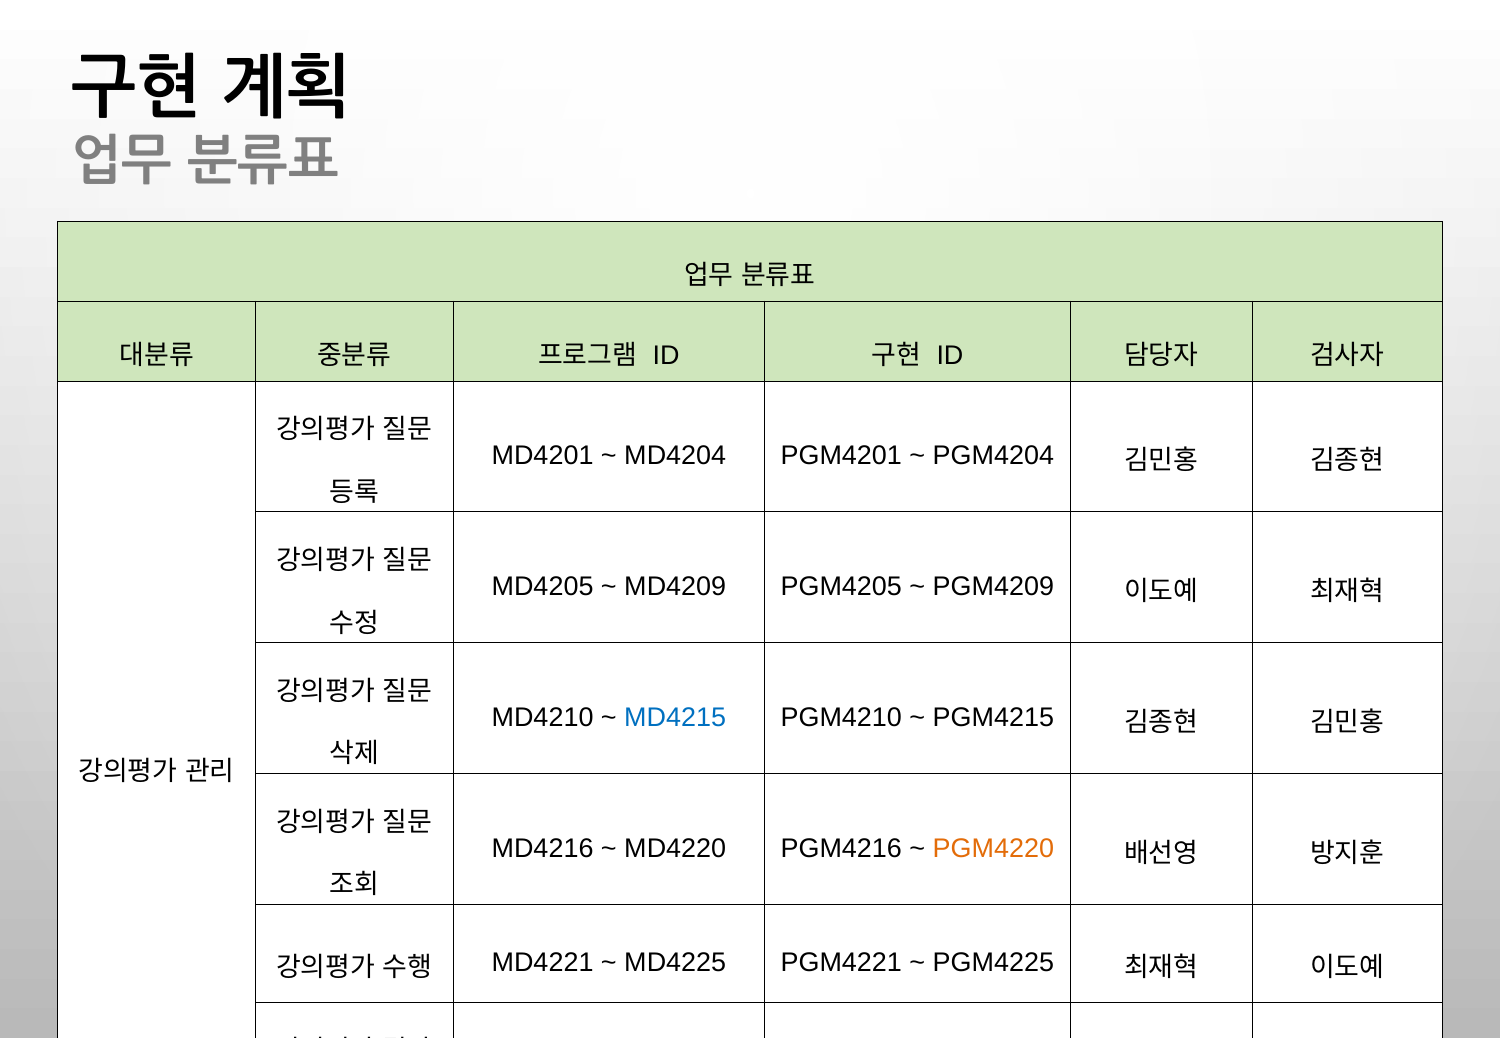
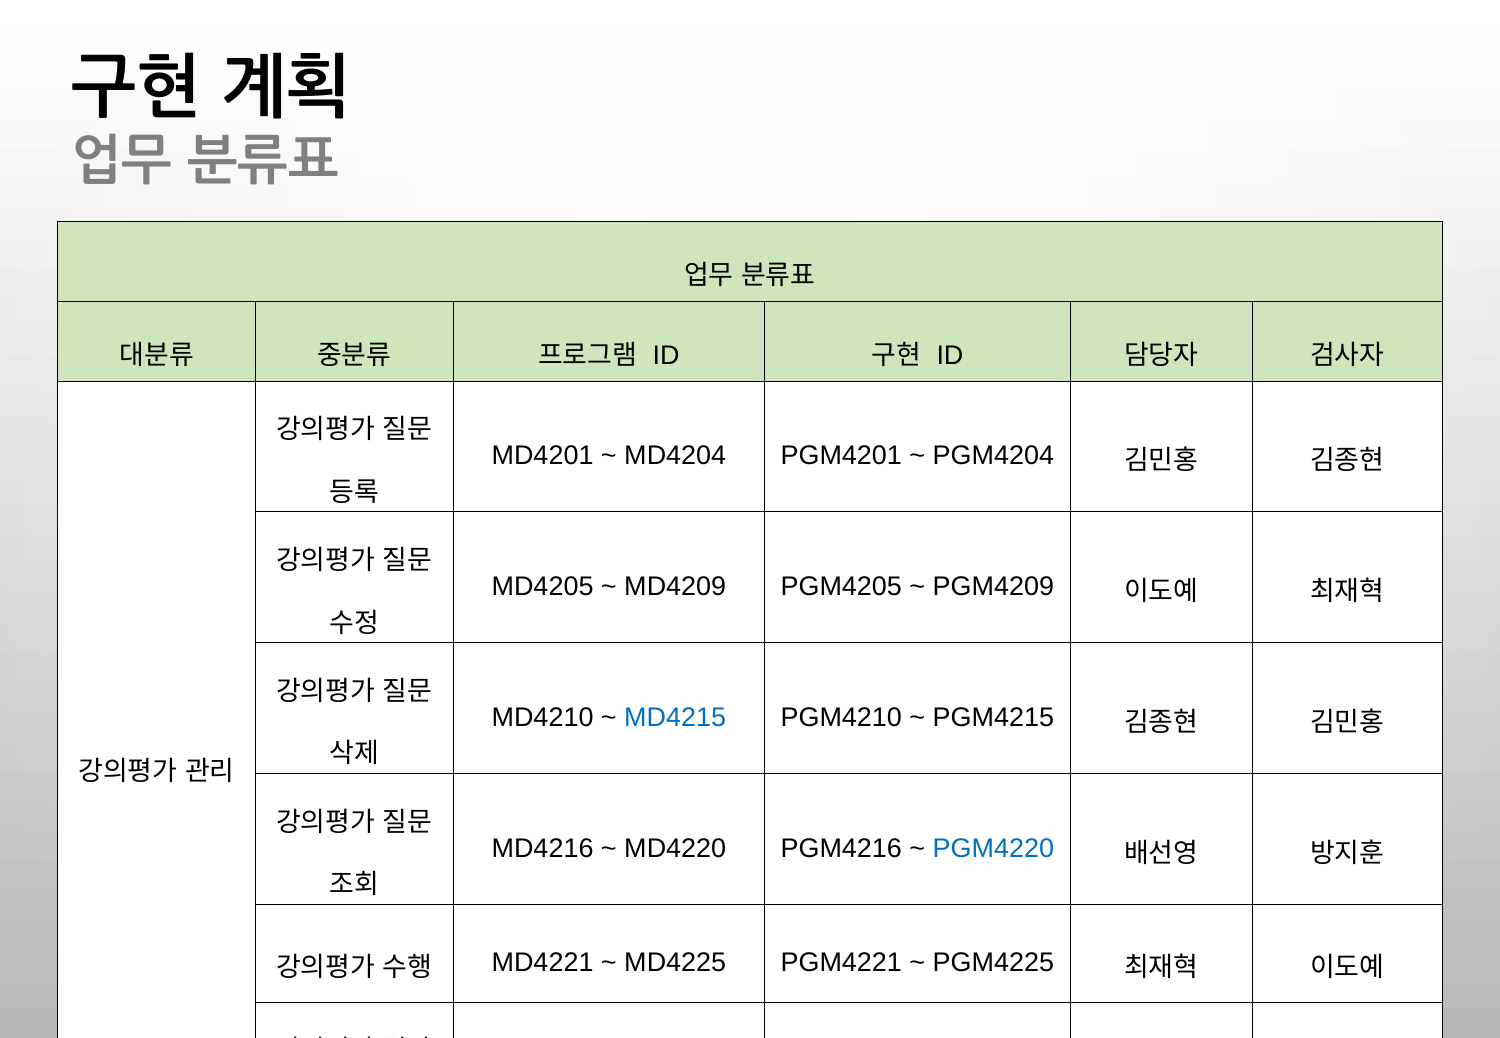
PGM4220 colour: orange -> blue
